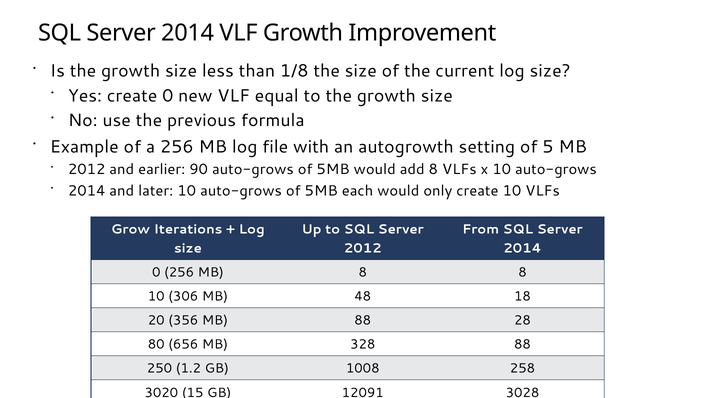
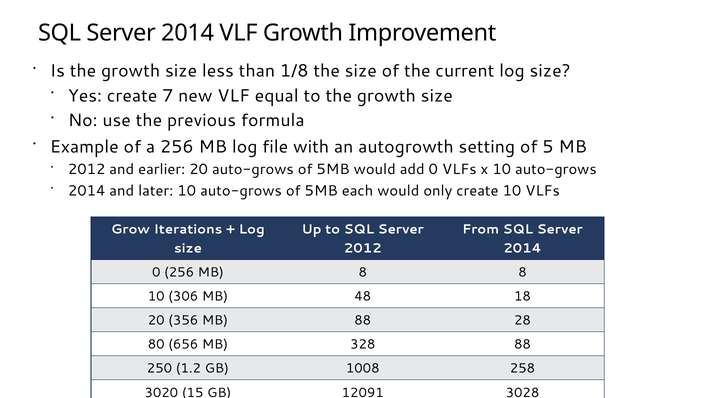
create 0: 0 -> 7
earlier 90: 90 -> 20
add 8: 8 -> 0
